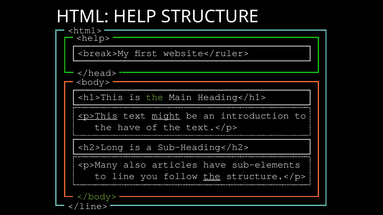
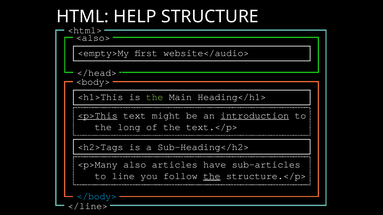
<help>: <help> -> <also>
<break>My: <break>My -> <empty>My
website</ruler>: website</ruler> -> website</audio>
might underline: present -> none
introduction underline: none -> present
the have: have -> long
<h2>Long: <h2>Long -> <h2>Tags
sub-elements: sub-elements -> sub-articles
</body> colour: light green -> light blue
